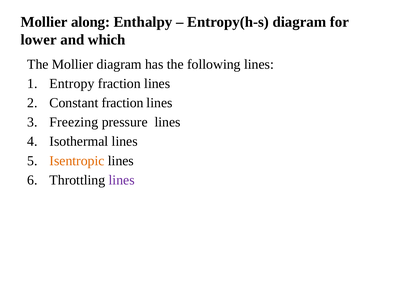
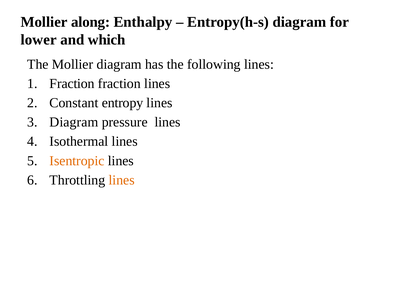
Entropy at (72, 83): Entropy -> Fraction
Constant fraction: fraction -> entropy
Freezing at (74, 122): Freezing -> Diagram
lines at (122, 180) colour: purple -> orange
